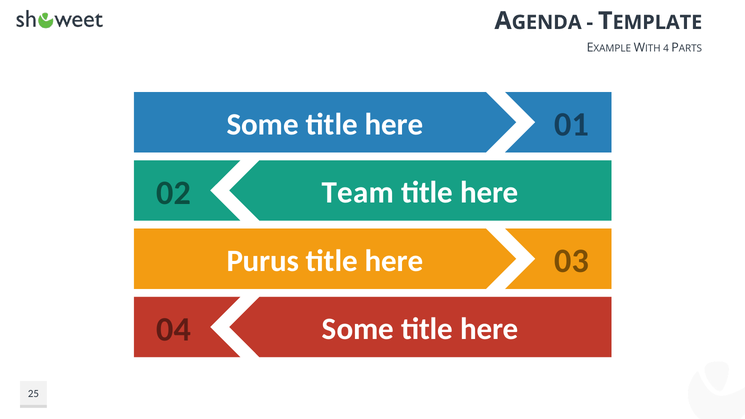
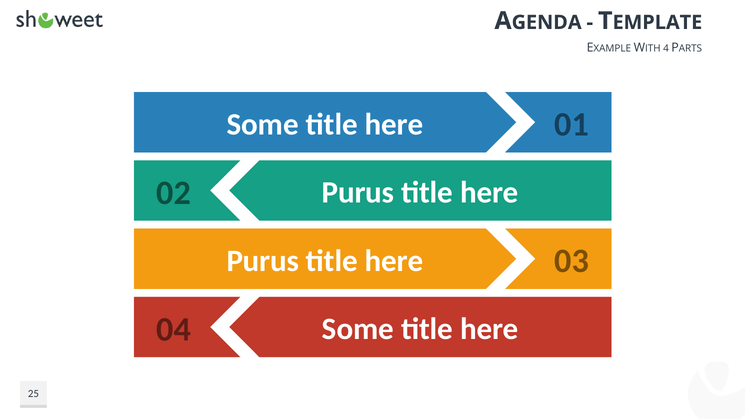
02 Team: Team -> Purus
